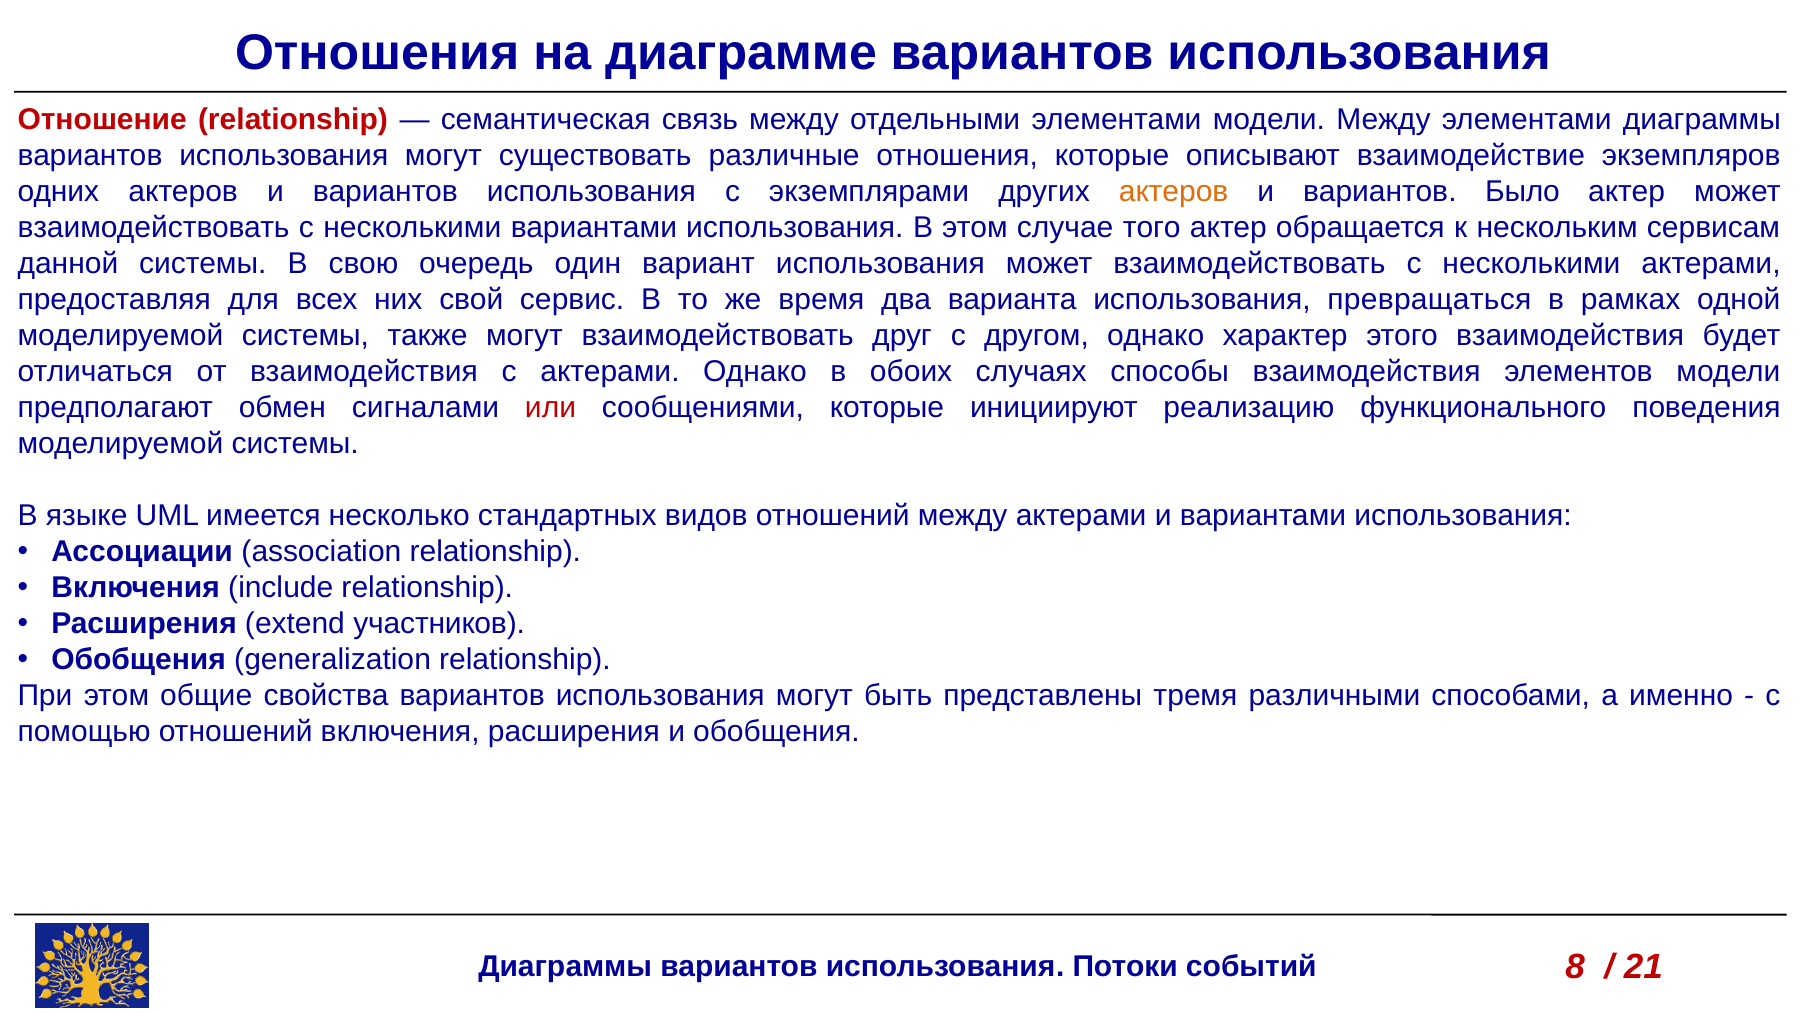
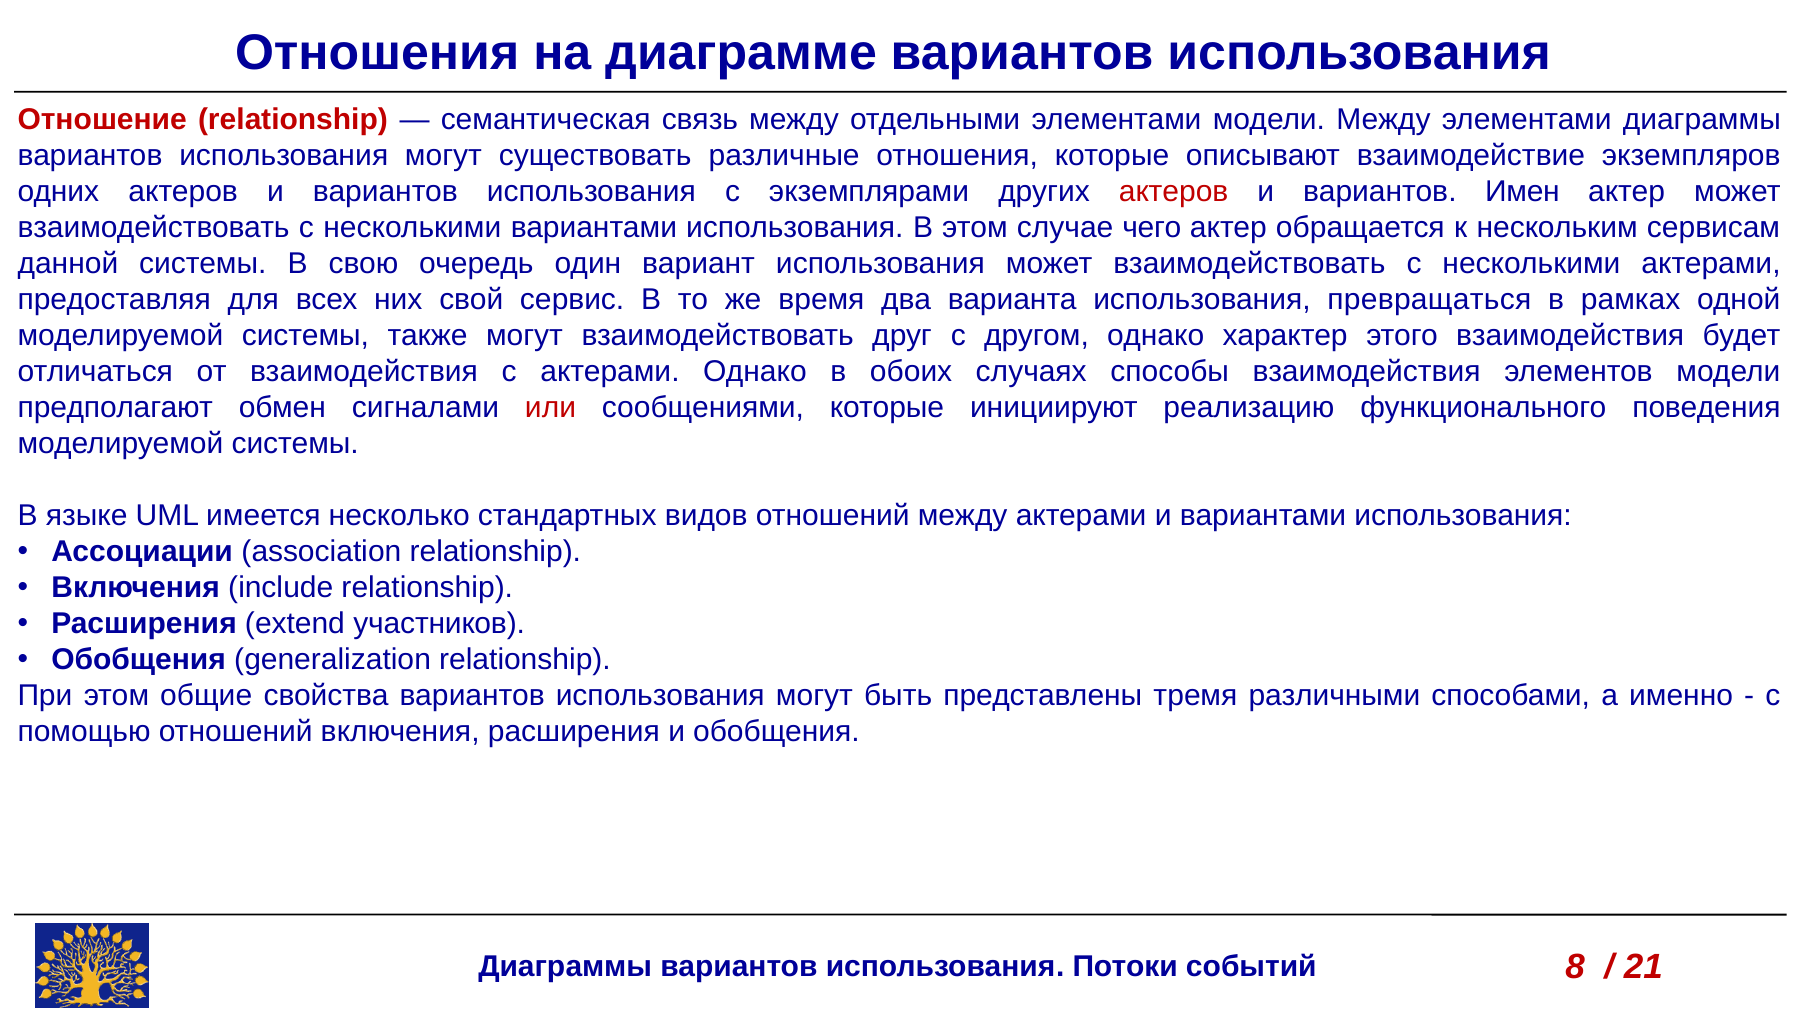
актеров at (1174, 192) colour: orange -> red
Было: Было -> Имен
того: того -> чего
